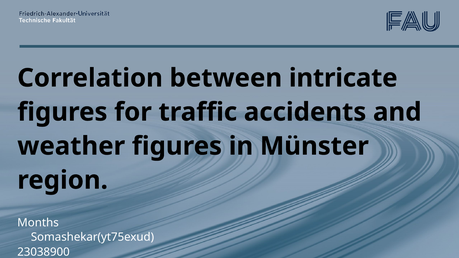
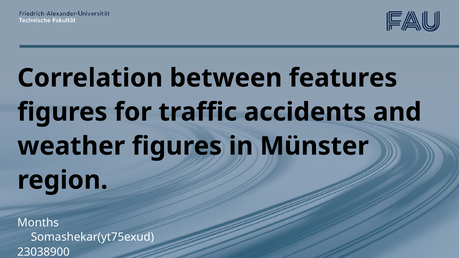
intricate: intricate -> features
